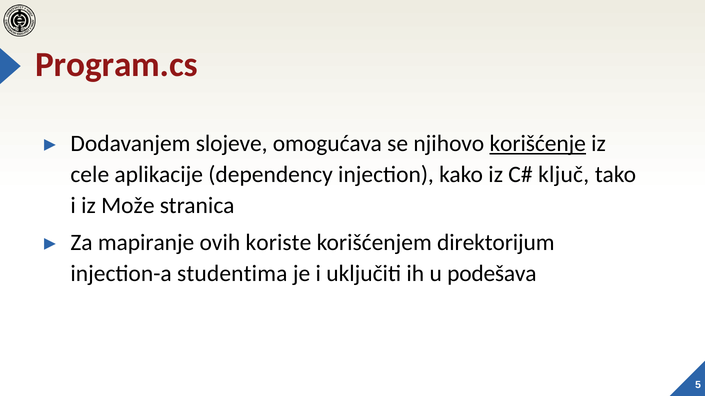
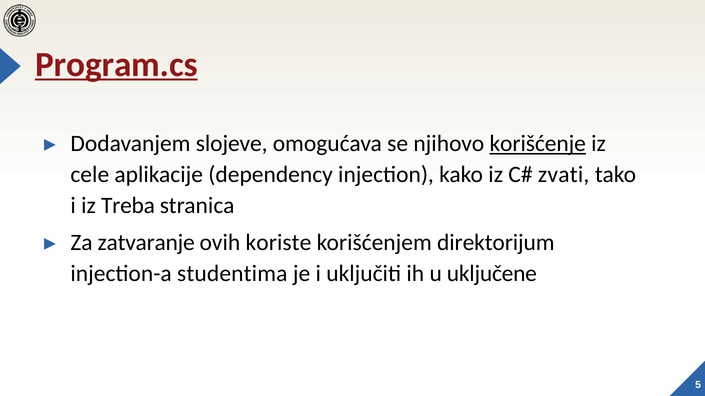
Program.cs underline: none -> present
ključ: ključ -> zvati
Može: Može -> Treba
mapiranje: mapiranje -> zatvaranje
podešava: podešava -> uključene
